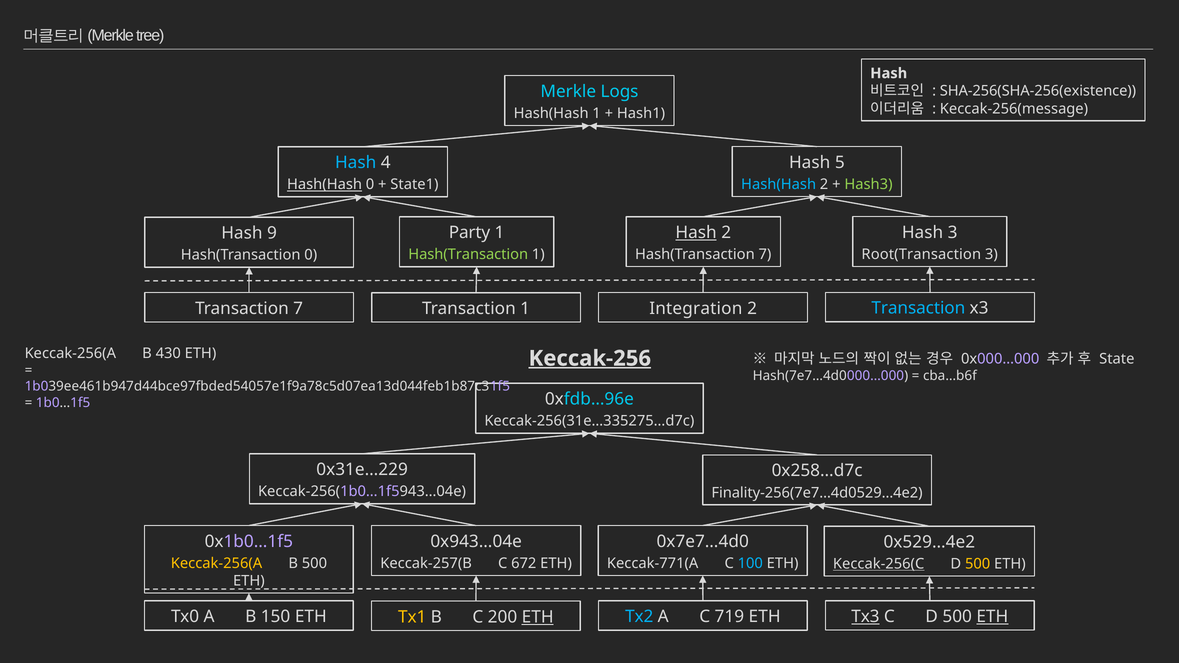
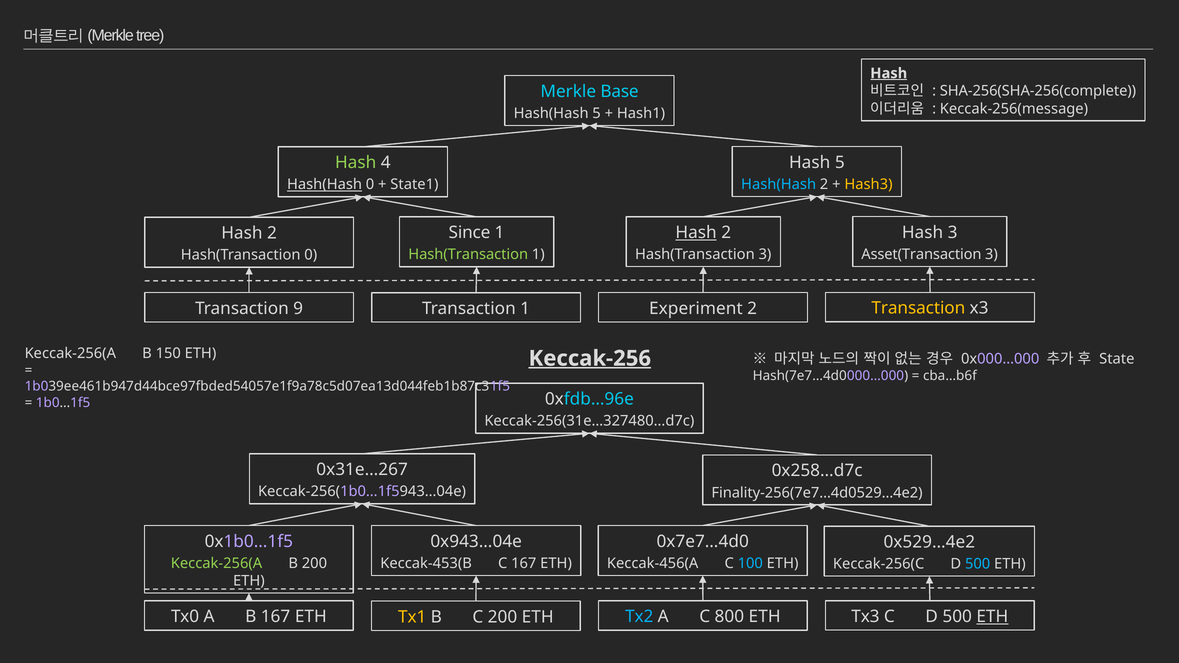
Hash at (889, 73) underline: none -> present
SHA-256(SHA-256(existence: SHA-256(SHA-256(existence -> SHA-256(SHA-256(complete
Logs: Logs -> Base
Hash(Hash 1: 1 -> 5
Hash at (356, 163) colour: light blue -> light green
Hash3 colour: light green -> yellow
Party: Party -> Since
9 at (272, 233): 9 -> 2
Root(Transaction: Root(Transaction -> Asset(Transaction
Hash(Transaction 7: 7 -> 3
Transaction 7: 7 -> 9
Integration: Integration -> Experiment
Transaction at (918, 308) colour: light blue -> yellow
430: 430 -> 150
Keccak-256(31e…335275…d7c: Keccak-256(31e…335275…d7c -> Keccak-256(31e…327480…d7c
0x31e…229: 0x31e…229 -> 0x31e…267
Keccak-256(A at (217, 563) colour: yellow -> light green
B 500: 500 -> 200
Keccak-771(A: Keccak-771(A -> Keccak-456(A
Keccak-257(B: Keccak-257(B -> Keccak-453(B
C 672: 672 -> 167
Keccak-256(C underline: present -> none
500 at (978, 564) colour: yellow -> light blue
ETH at (538, 617) underline: present -> none
Tx3 underline: present -> none
719: 719 -> 800
B 150: 150 -> 167
